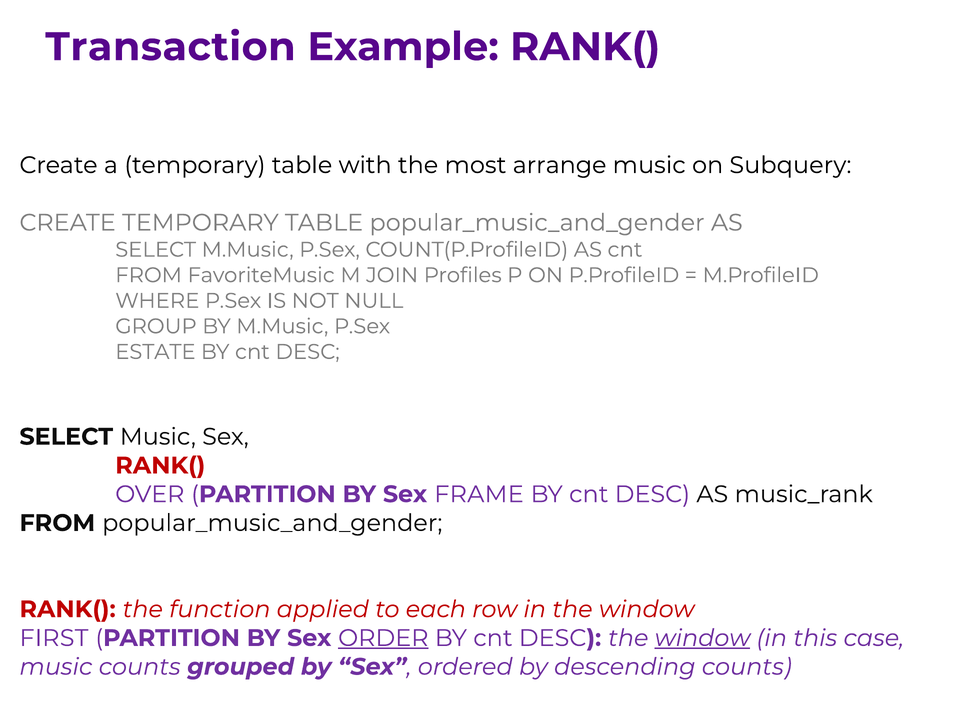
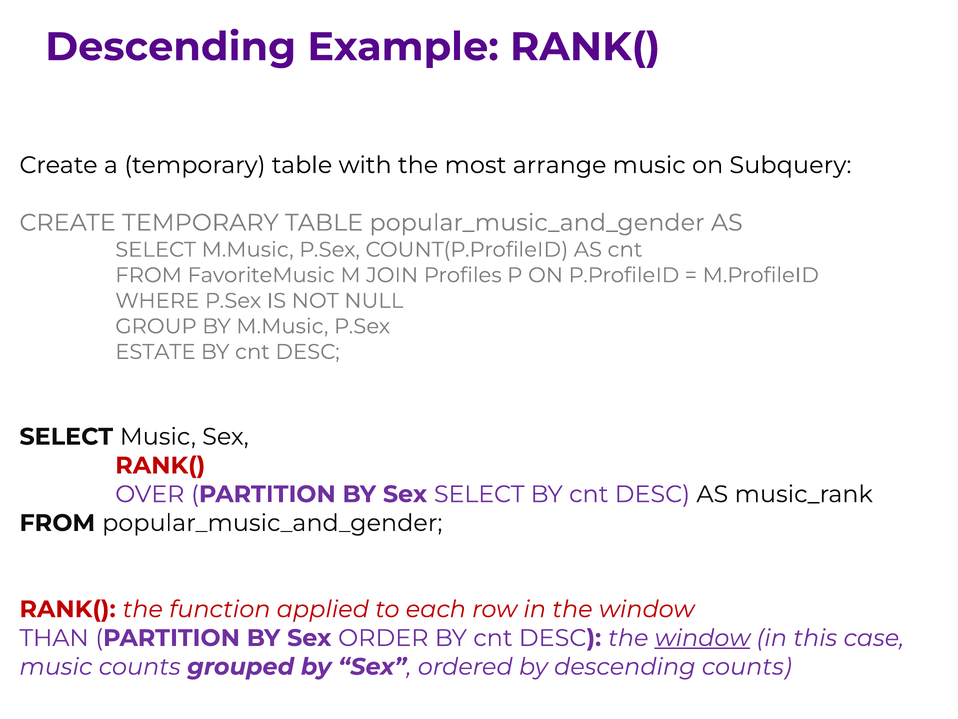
Transaction at (170, 47): Transaction -> Descending
Sex FRAME: FRAME -> SELECT
FIRST: FIRST -> THAN
ORDER underline: present -> none
